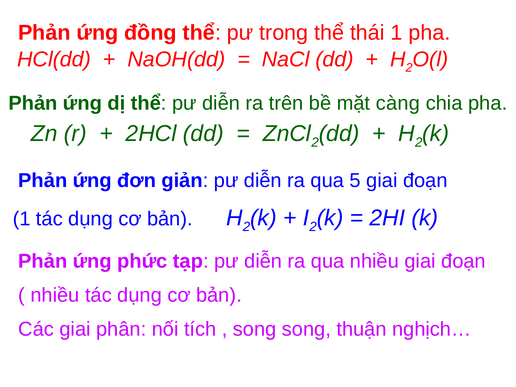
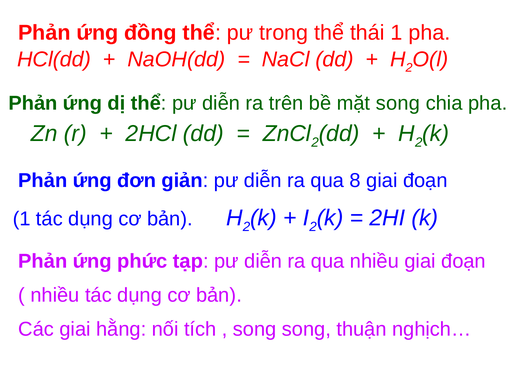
mặt càng: càng -> song
5: 5 -> 8
phân: phân -> hằng
